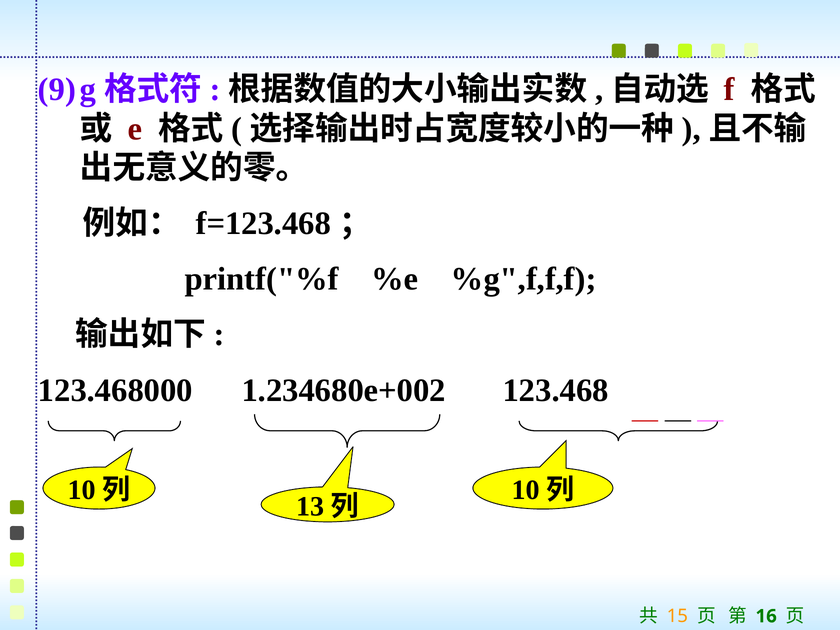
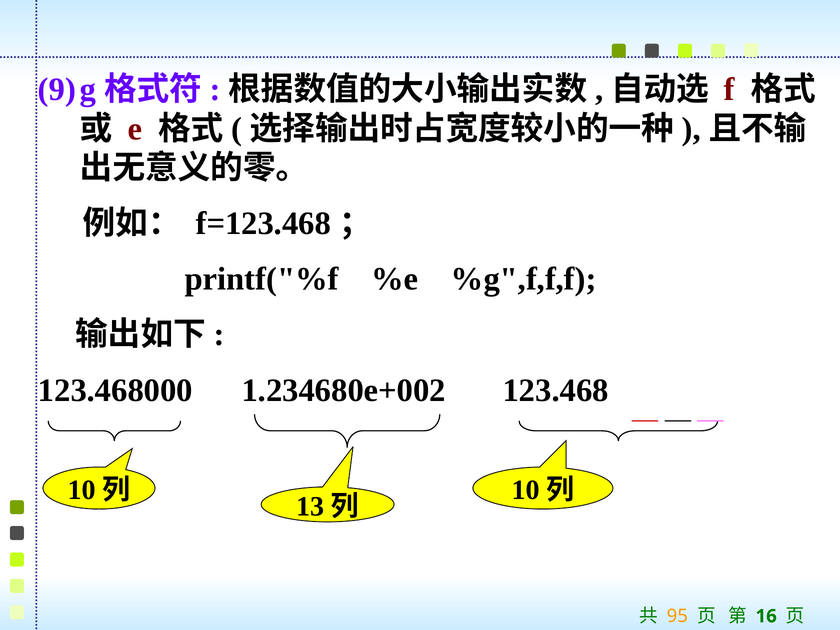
15: 15 -> 95
